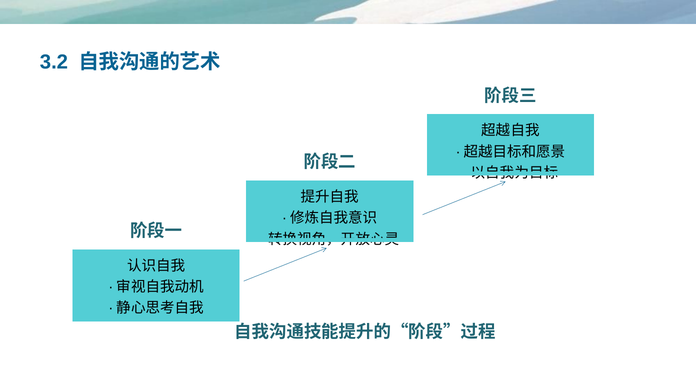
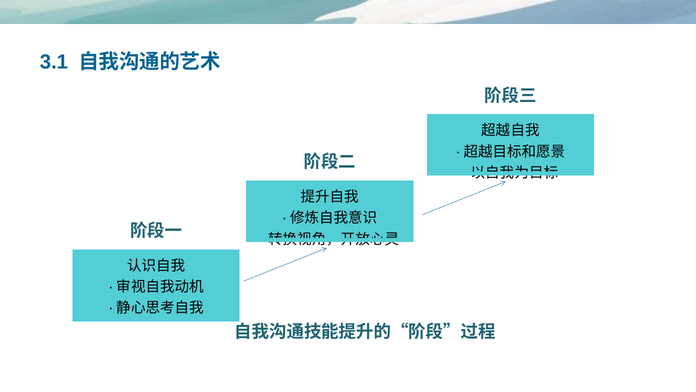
3.2: 3.2 -> 3.1
